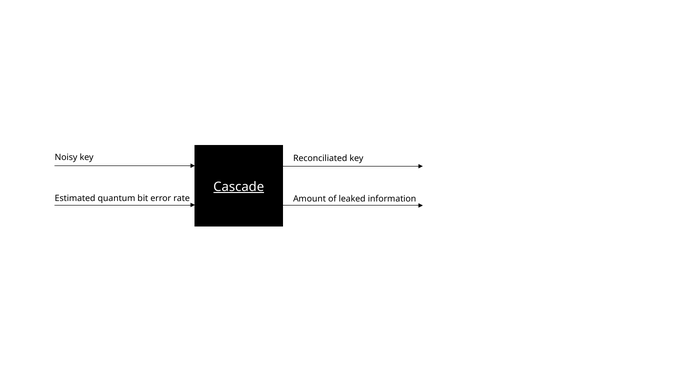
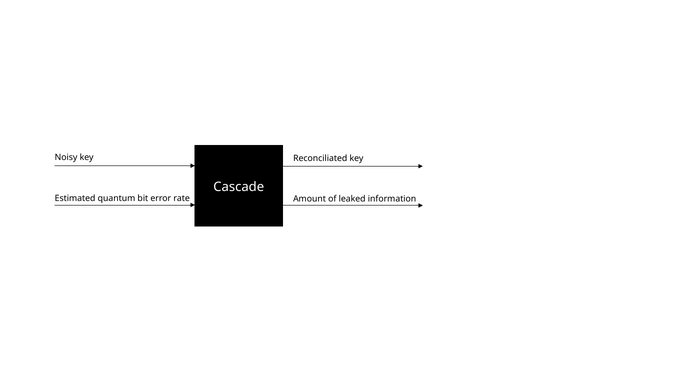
Cascade underline: present -> none
